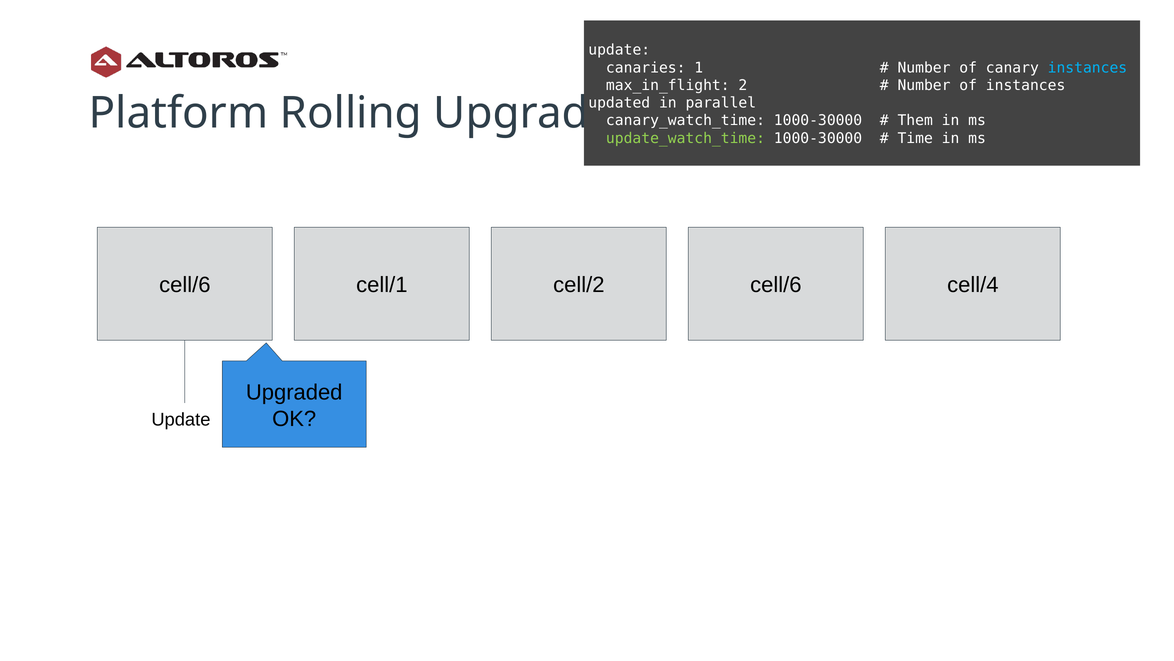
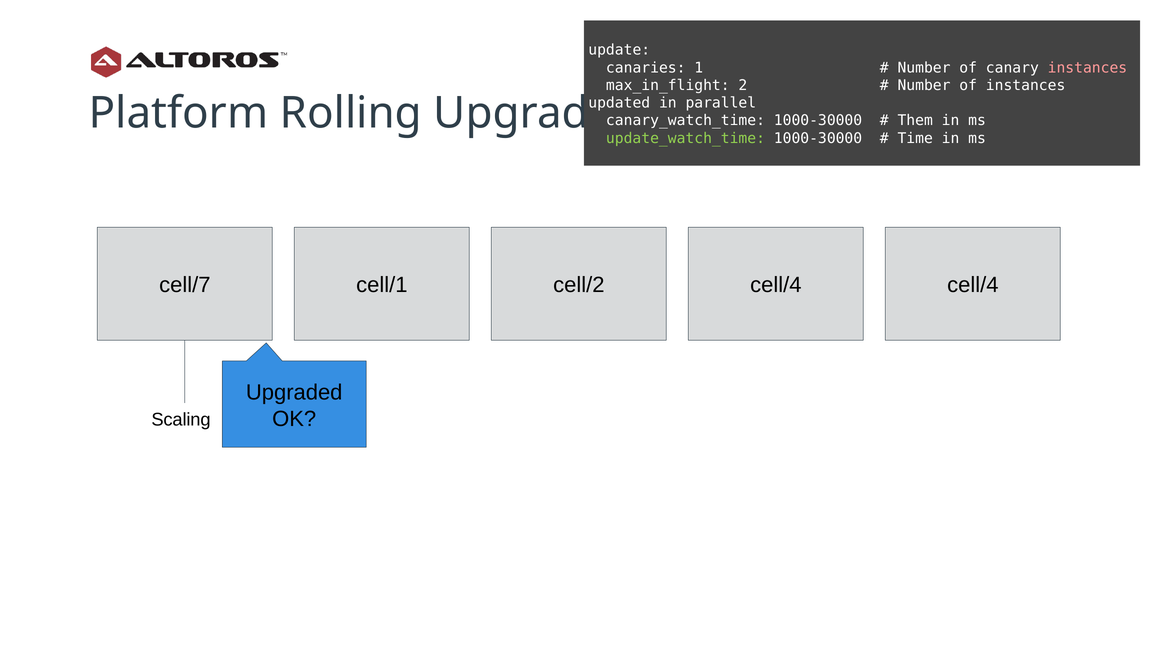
instances at (1087, 68) colour: light blue -> pink
cell/6 at (185, 285): cell/6 -> cell/7
cell/2 cell/6: cell/6 -> cell/4
Update at (181, 419): Update -> Scaling
